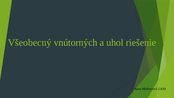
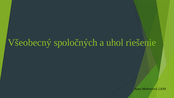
vnútorných: vnútorných -> spoločných
